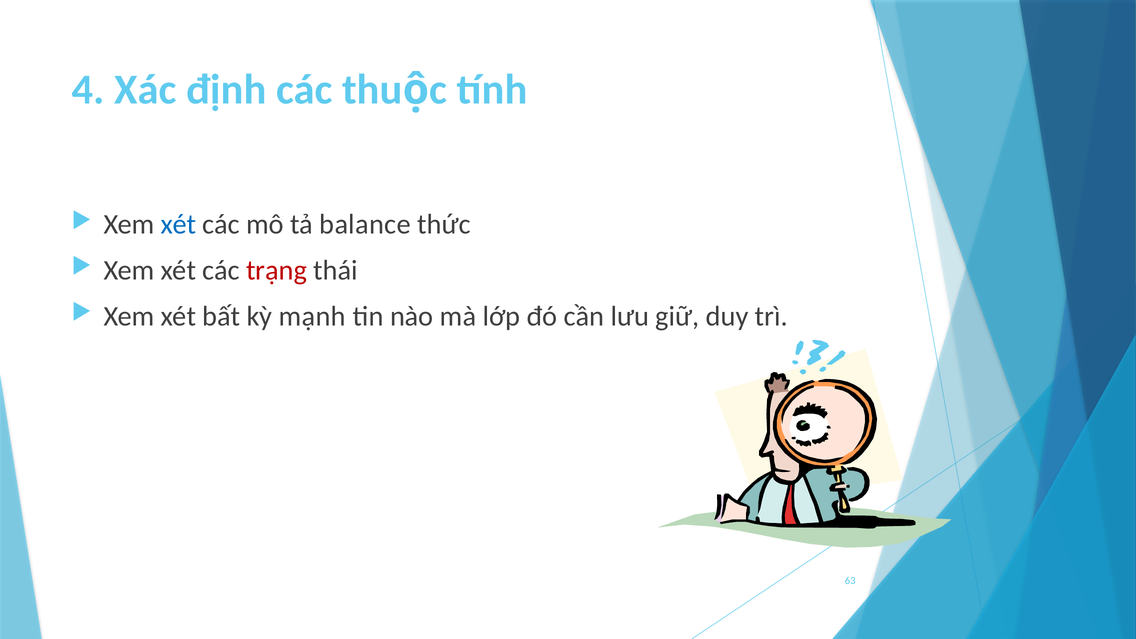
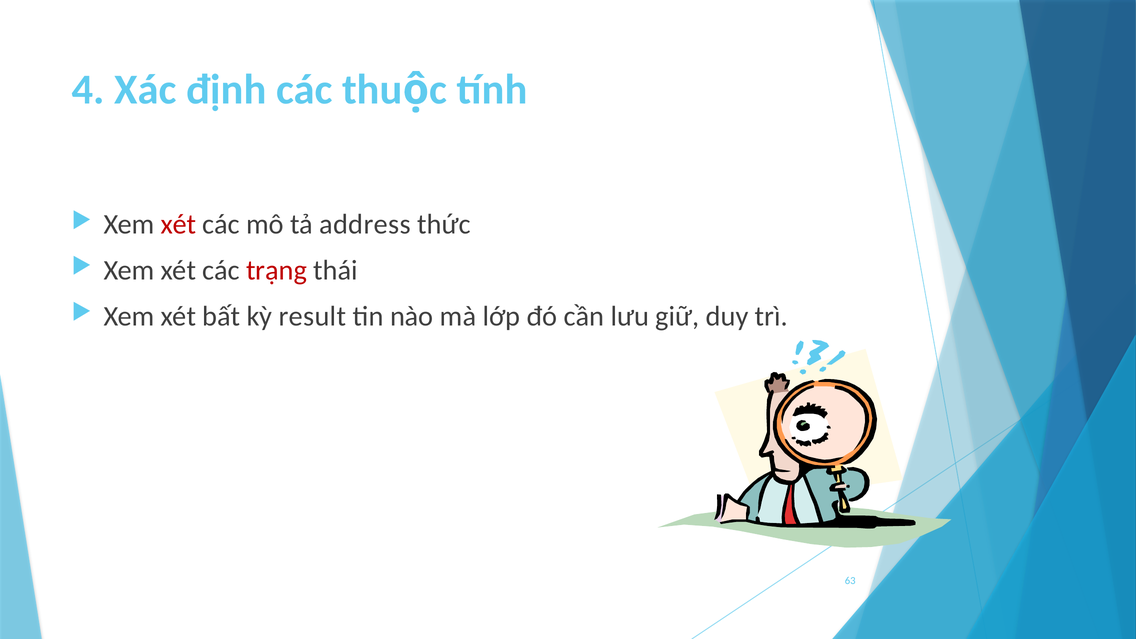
xét at (179, 225) colour: blue -> red
balance: balance -> address
mạnh: mạnh -> result
